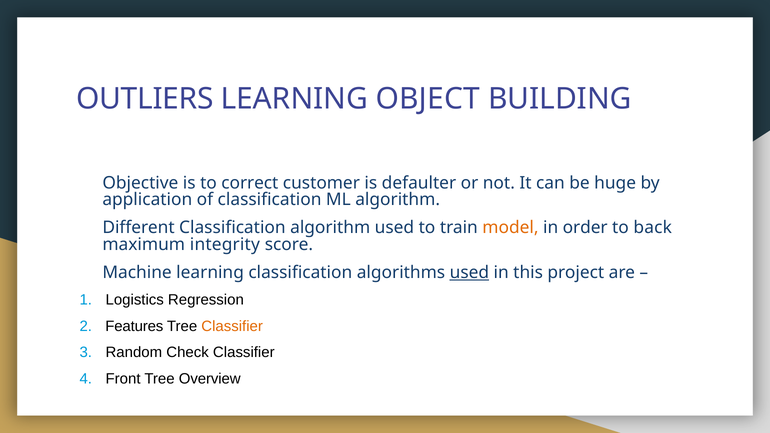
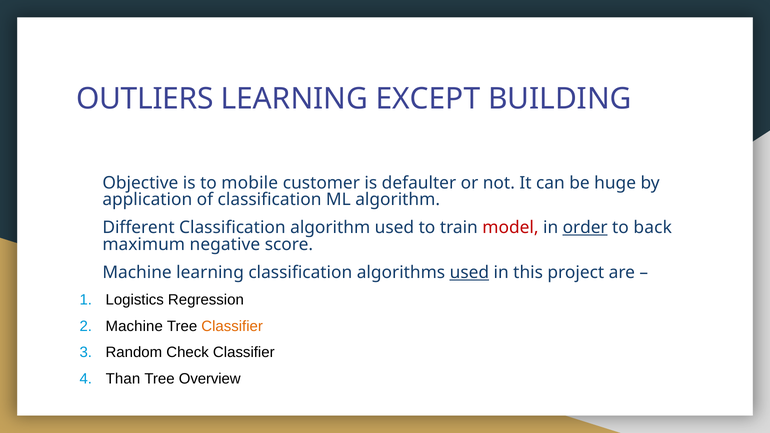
OBJECT: OBJECT -> EXCEPT
correct: correct -> mobile
model colour: orange -> red
order underline: none -> present
integrity: integrity -> negative
Features: Features -> Machine
Front: Front -> Than
